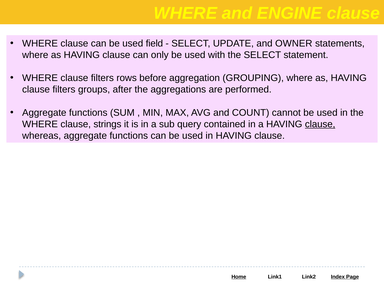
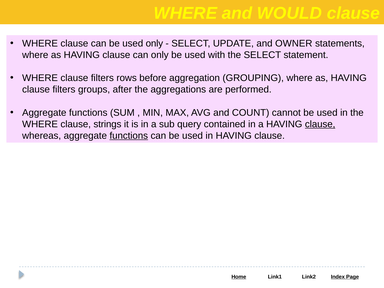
ENGINE: ENGINE -> WOULD
used field: field -> only
functions at (129, 136) underline: none -> present
